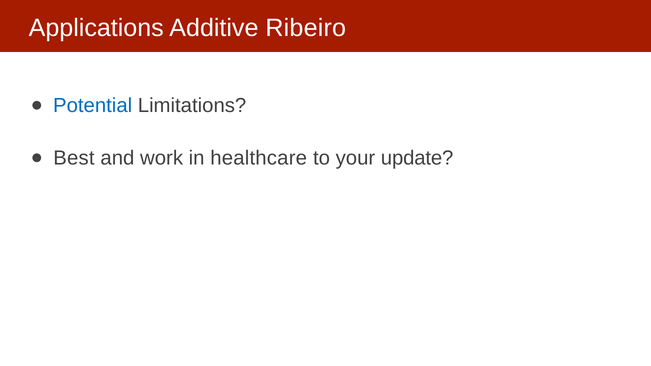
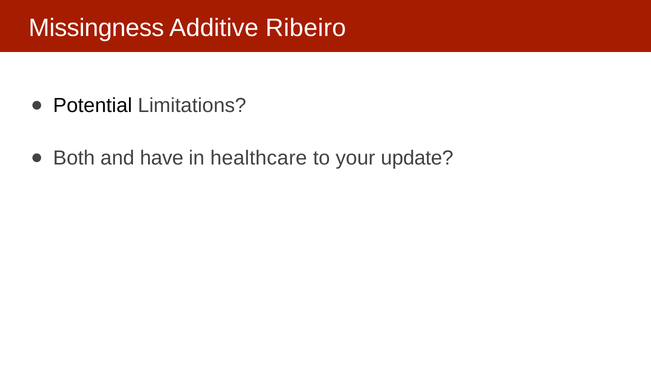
Applications: Applications -> Missingness
Potential colour: blue -> black
Best: Best -> Both
work: work -> have
